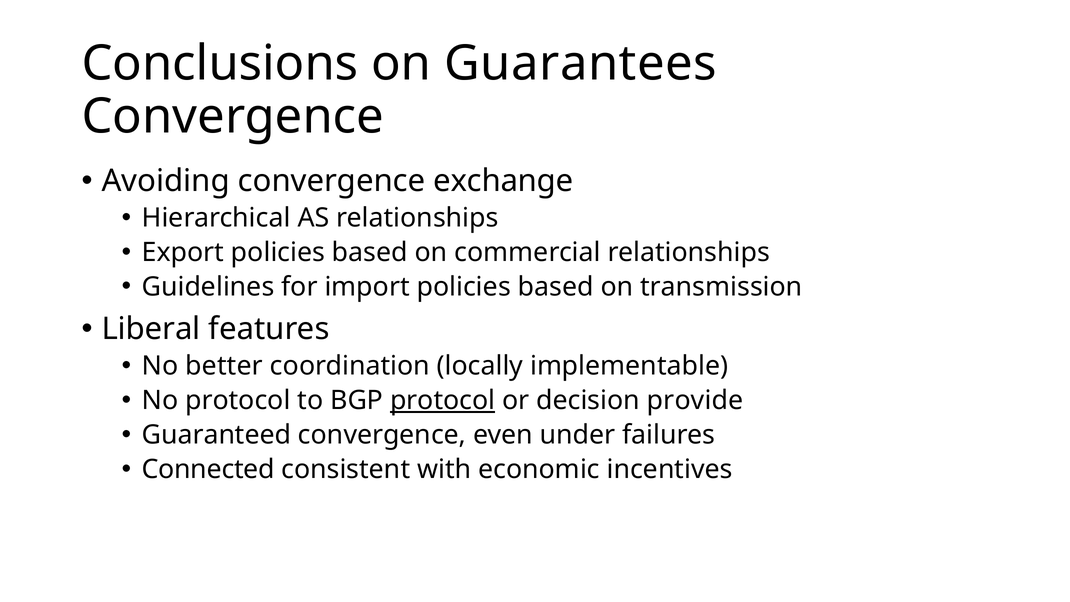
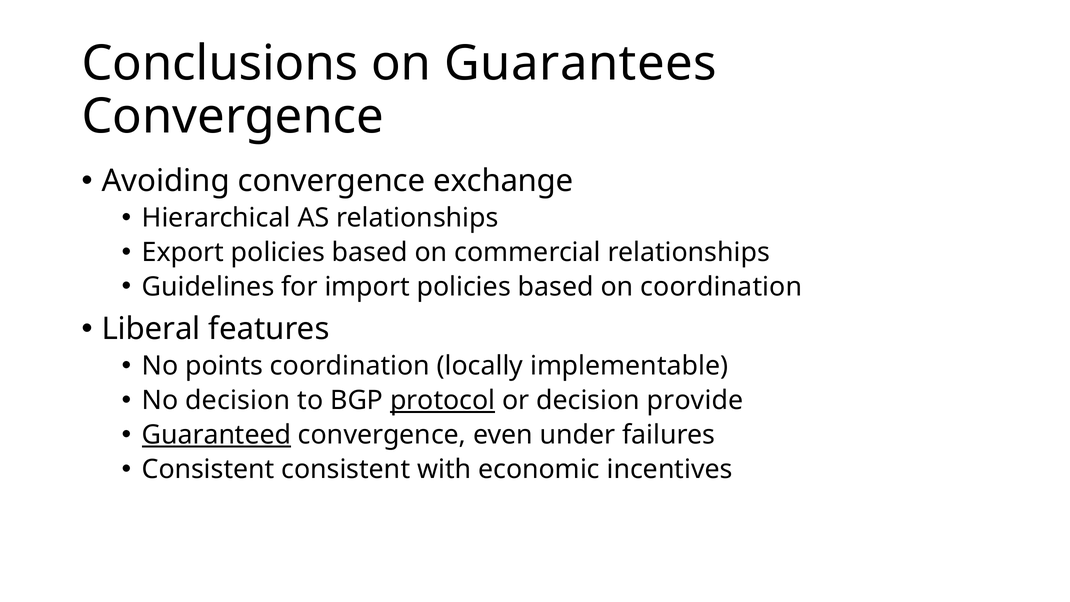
on transmission: transmission -> coordination
better: better -> points
No protocol: protocol -> decision
Guaranteed underline: none -> present
Connected at (208, 469): Connected -> Consistent
